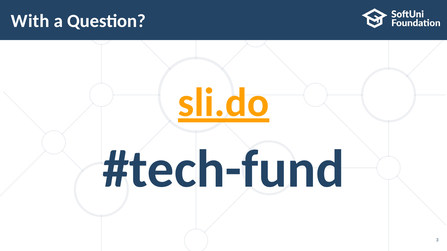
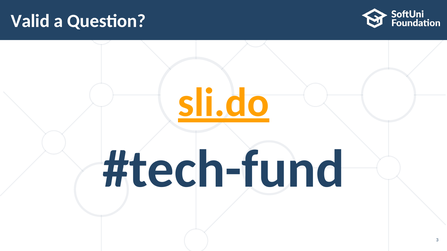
With: With -> Valid
